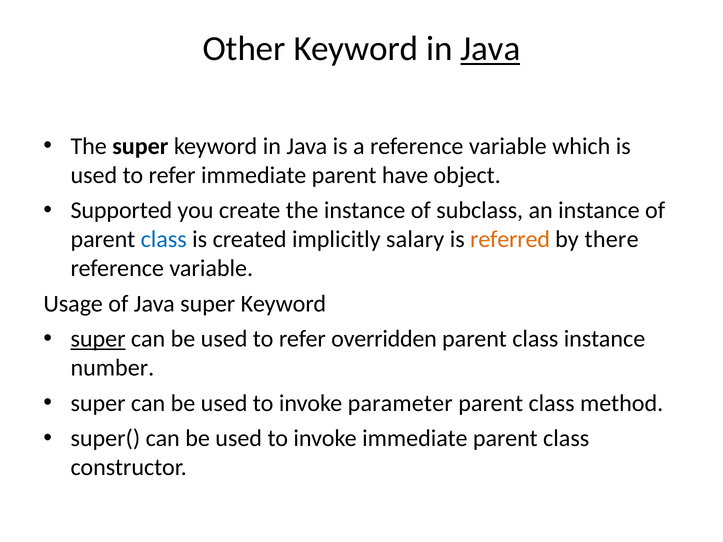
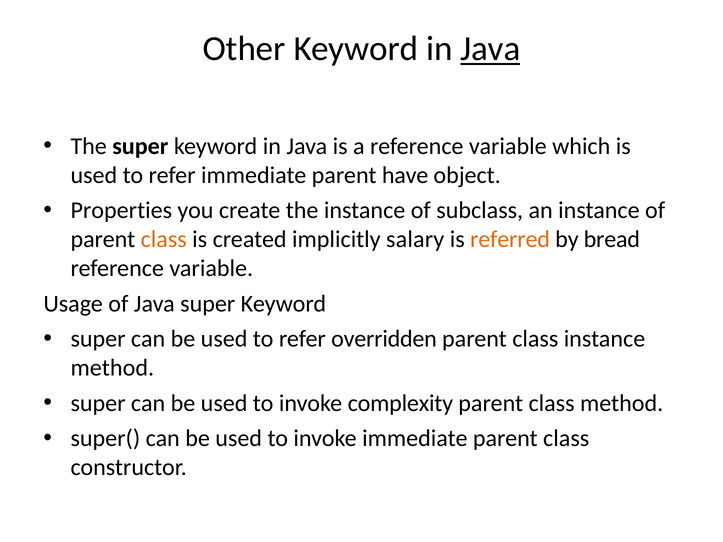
Supported: Supported -> Properties
class at (164, 239) colour: blue -> orange
there: there -> bread
super at (98, 339) underline: present -> none
number at (112, 368): number -> method
parameter: parameter -> complexity
